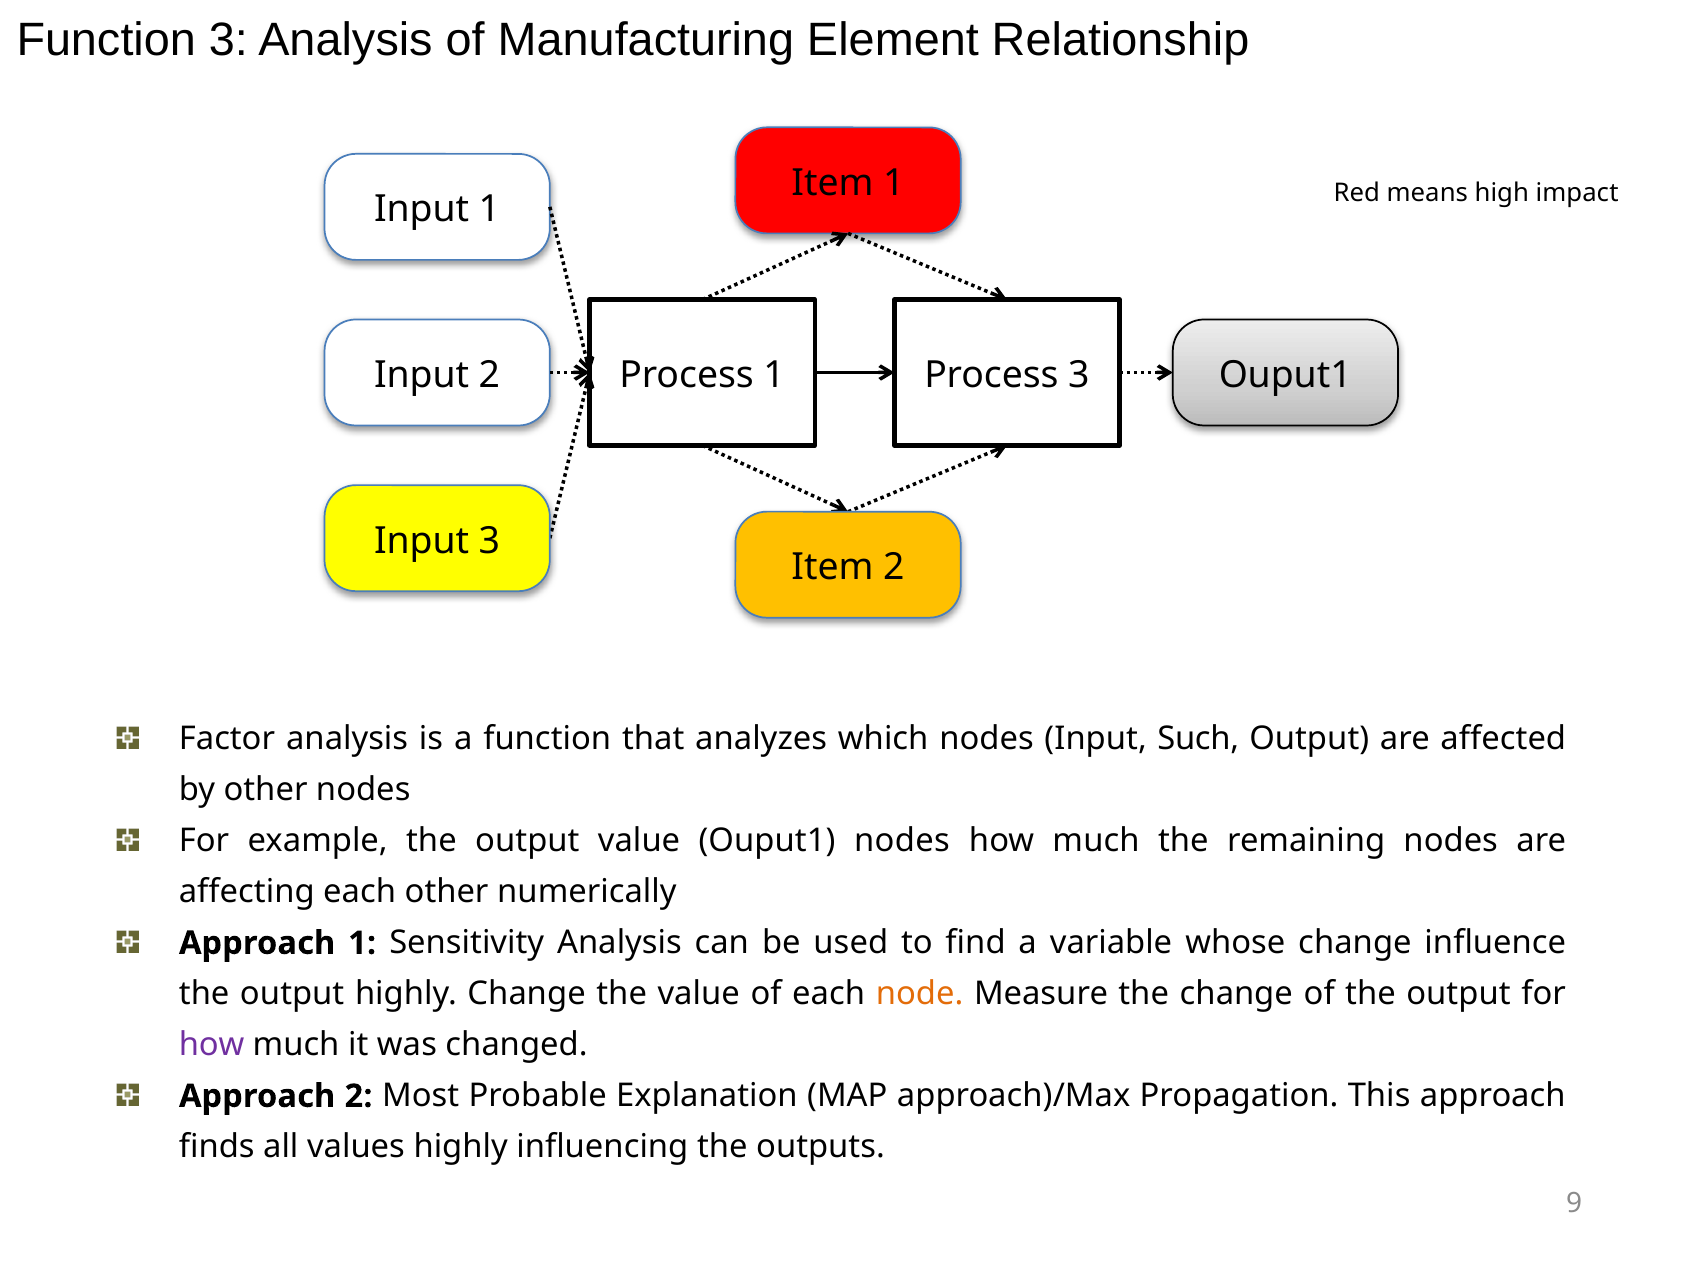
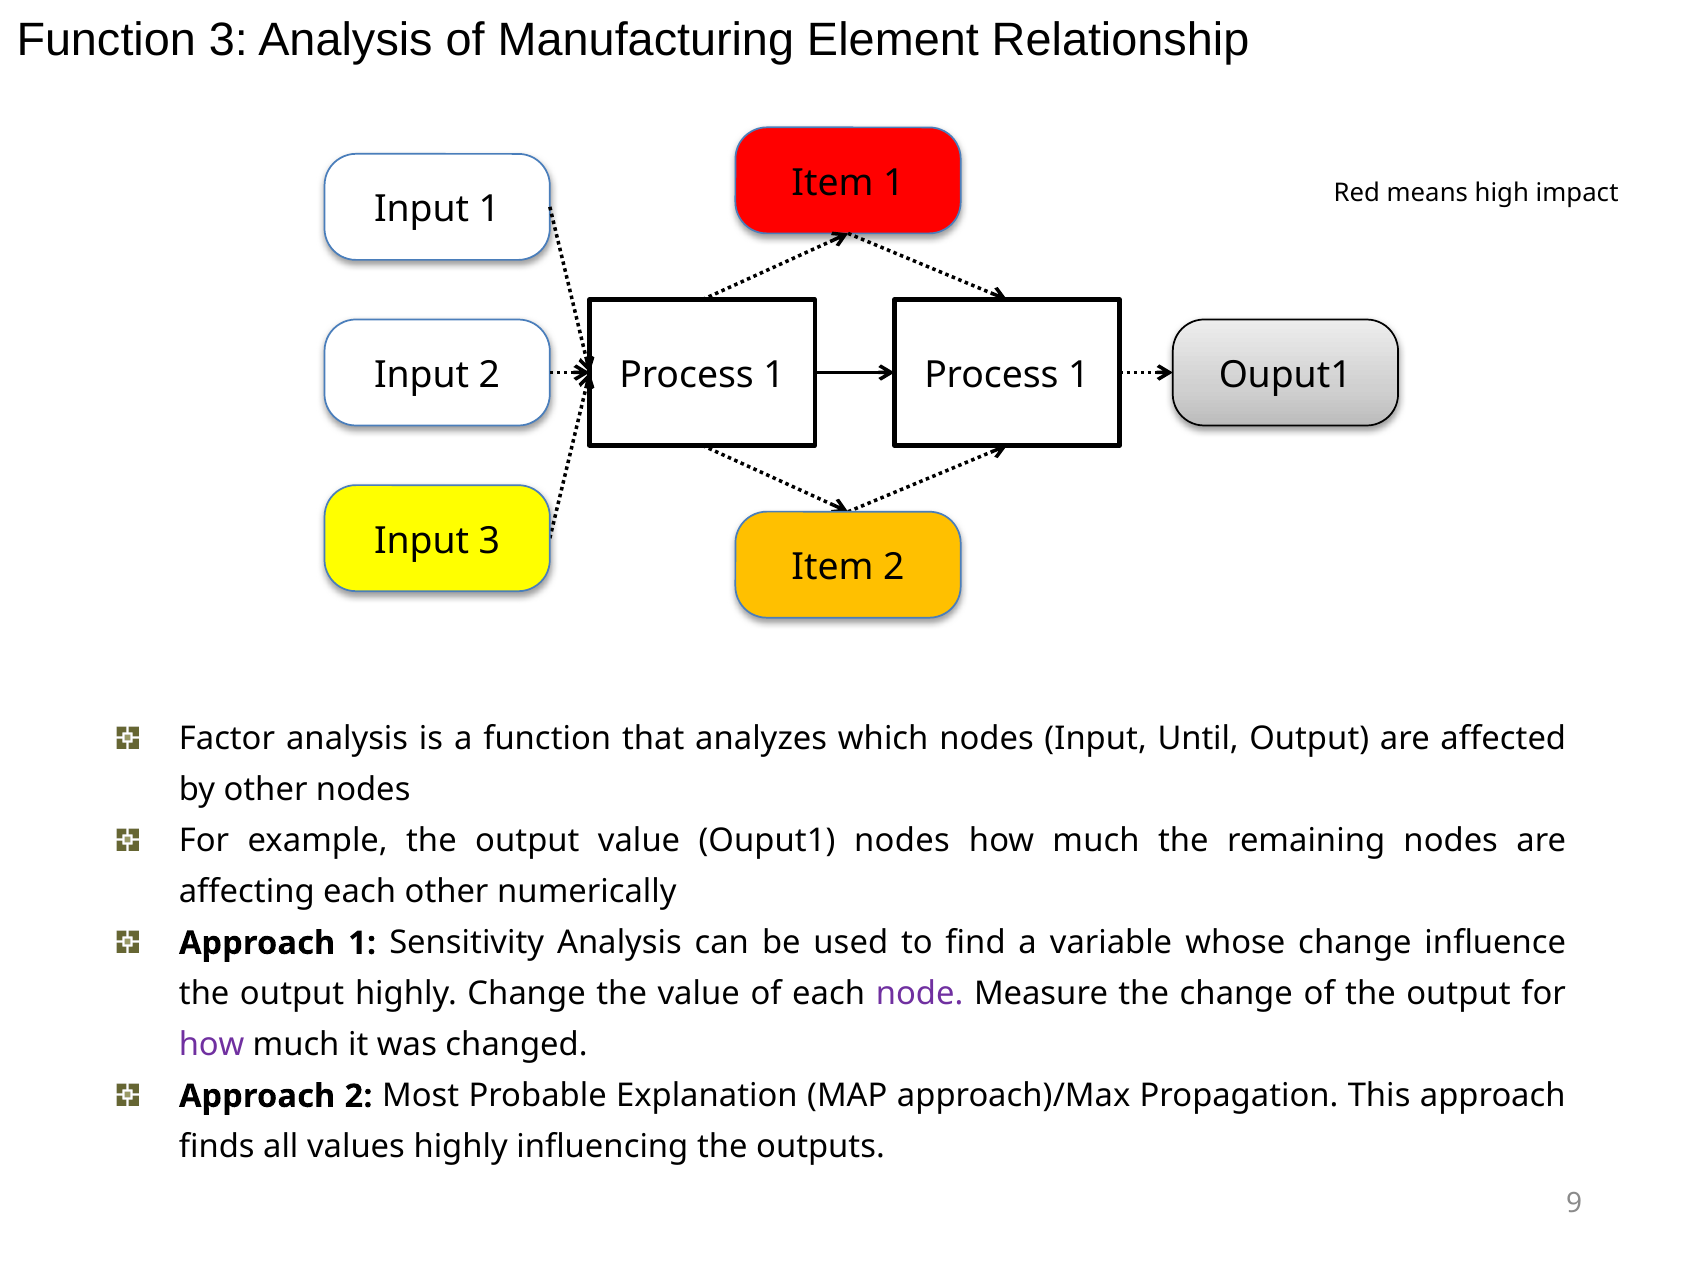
2 Process 3: 3 -> 1
Such: Such -> Until
node colour: orange -> purple
